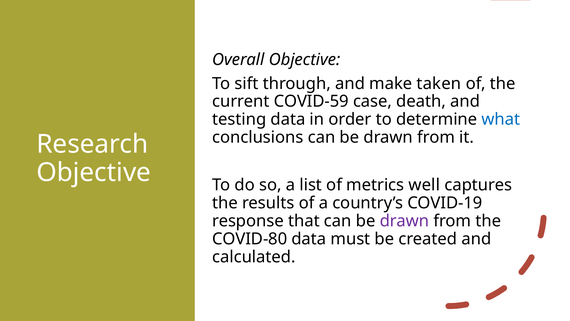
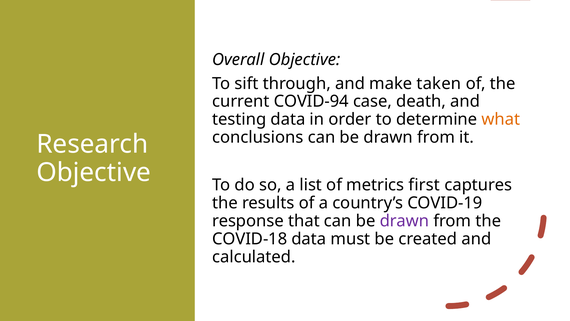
COVID-59: COVID-59 -> COVID-94
what colour: blue -> orange
well: well -> first
COVID-80: COVID-80 -> COVID-18
